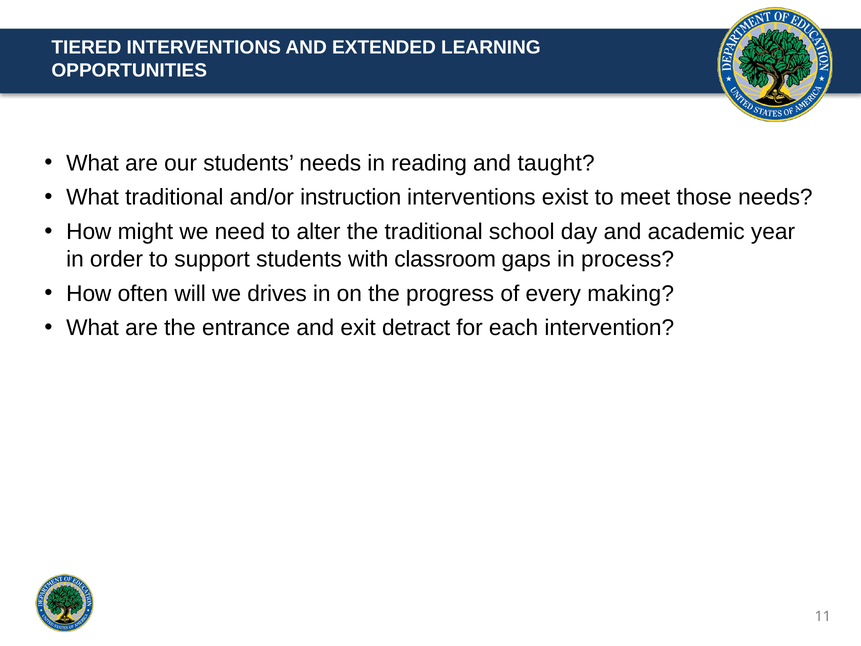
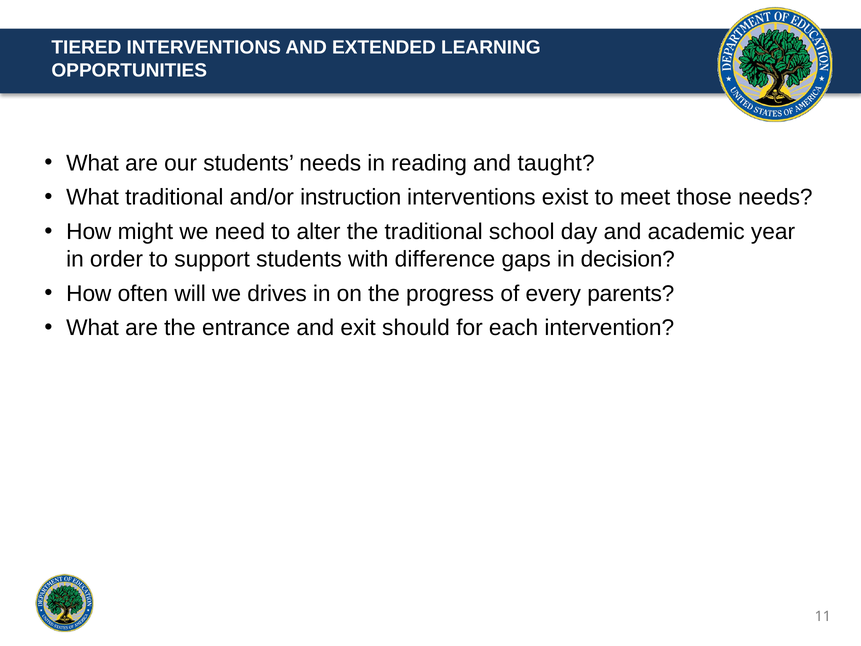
classroom: classroom -> difference
process: process -> decision
making: making -> parents
detract: detract -> should
